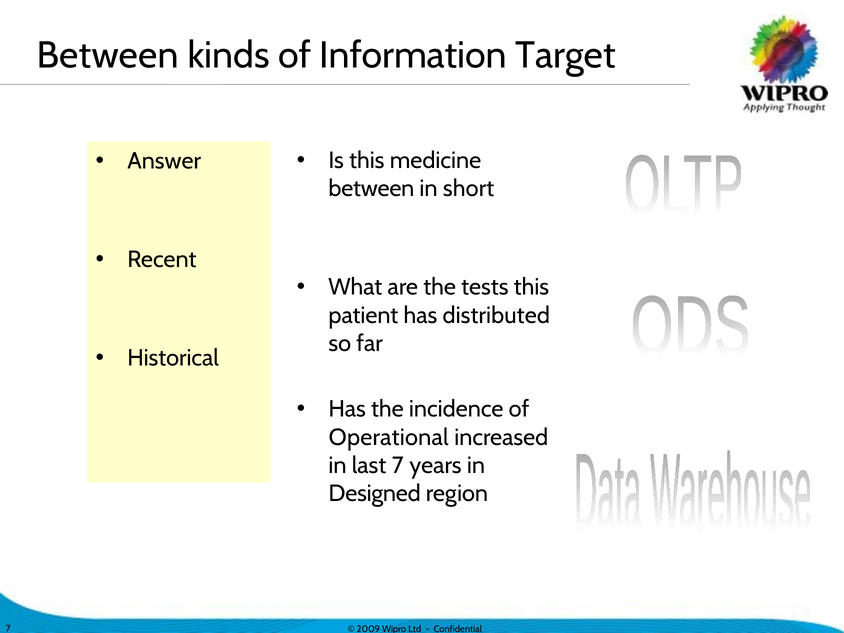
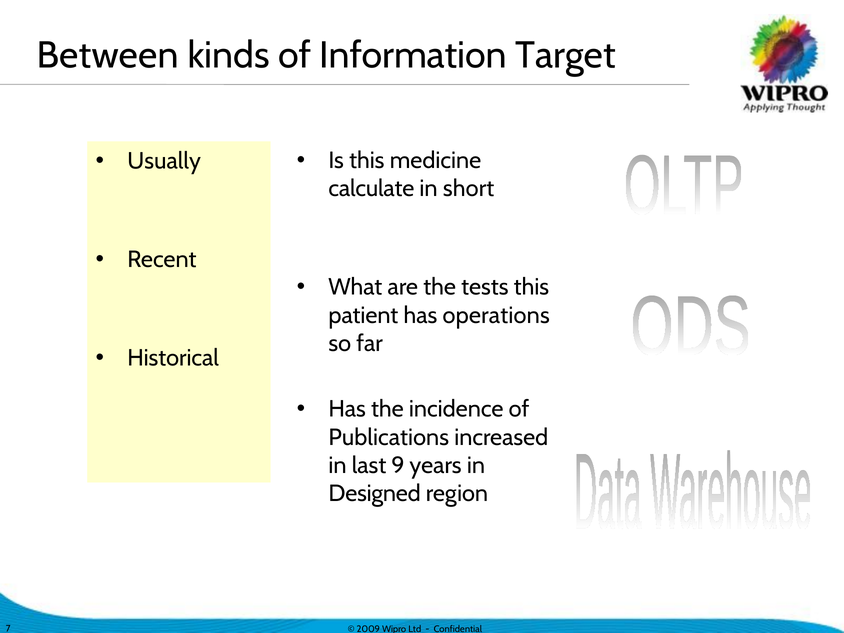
Answer: Answer -> Usually
between at (371, 189): between -> calculate
distributed: distributed -> operations
Operational: Operational -> Publications
last 7: 7 -> 9
